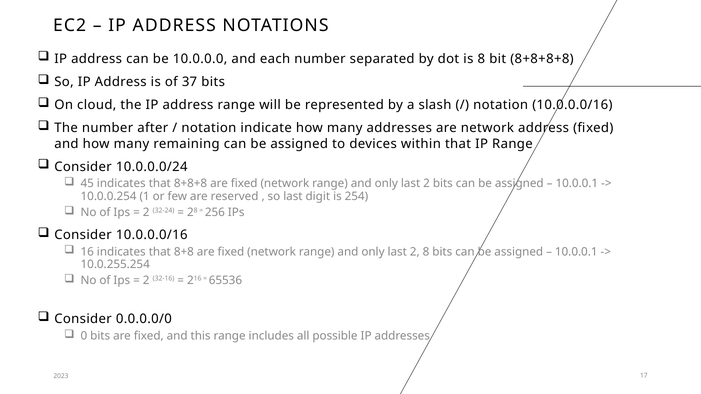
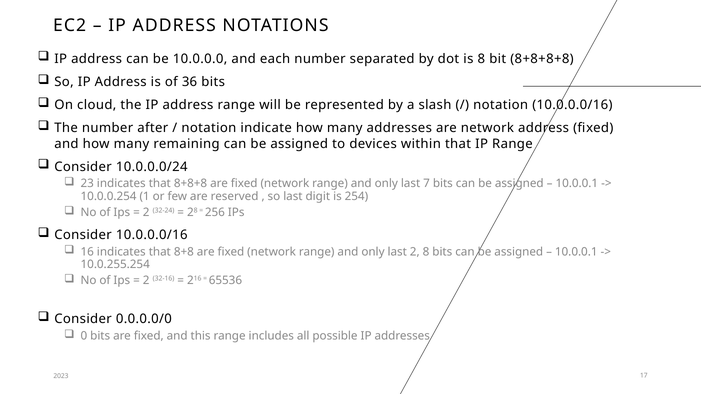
37: 37 -> 36
45: 45 -> 23
2 at (427, 184): 2 -> 7
